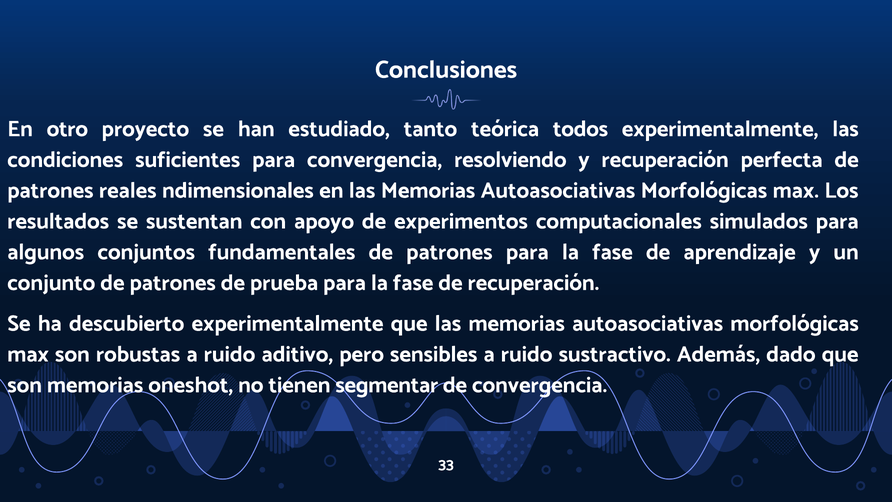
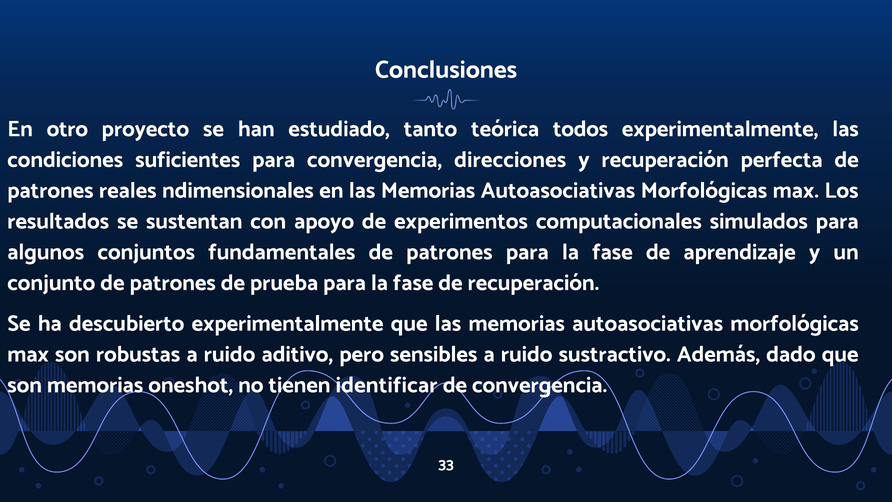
resolviendo: resolviendo -> direcciones
segmentar: segmentar -> identificar
